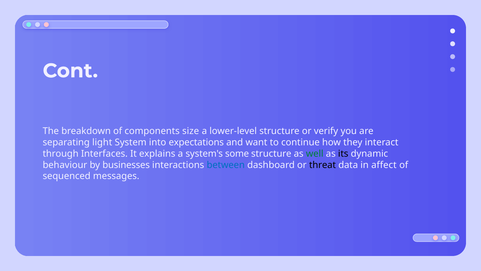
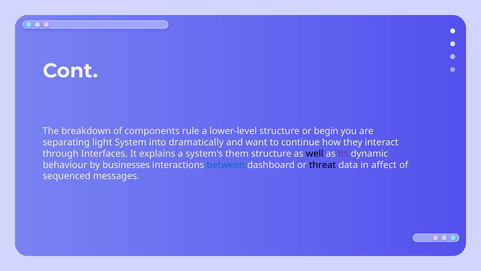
size: size -> rule
verify: verify -> begin
expectations: expectations -> dramatically
some: some -> them
well colour: green -> black
its colour: black -> purple
